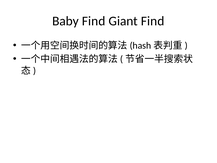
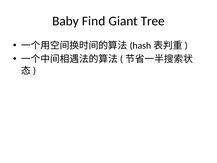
Giant Find: Find -> Tree
